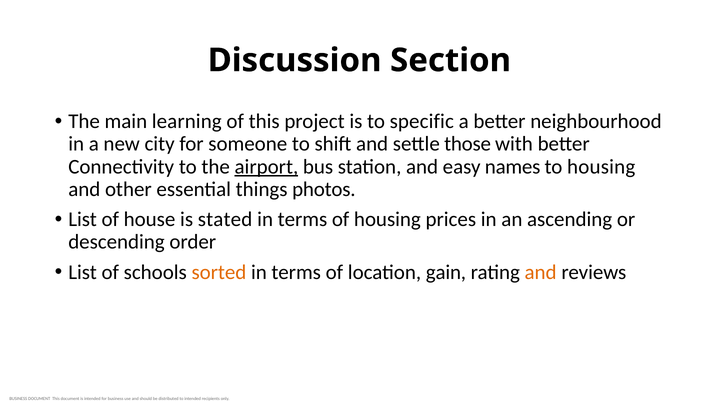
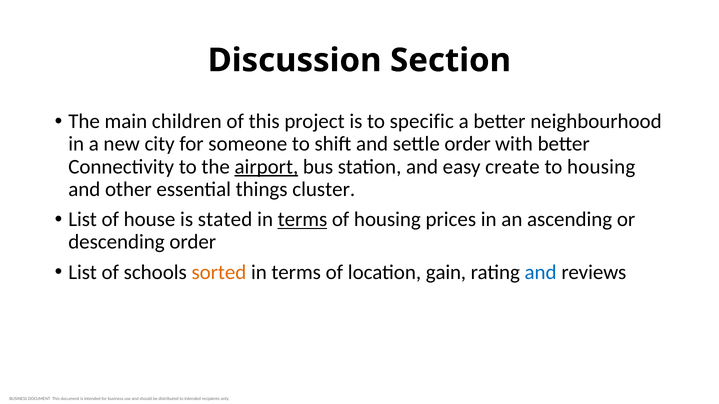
learning: learning -> children
settle those: those -> order
names: names -> create
photos: photos -> cluster
terms at (302, 220) underline: none -> present
and at (541, 272) colour: orange -> blue
